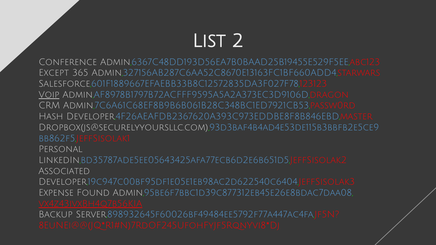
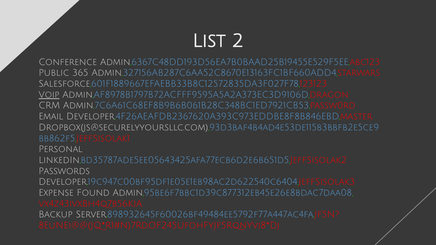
Except: Except -> Public
Hash: Hash -> Email
Associated: Associated -> Passwords
vx4z43ivxBh4q7b56KIA underline: present -> none
